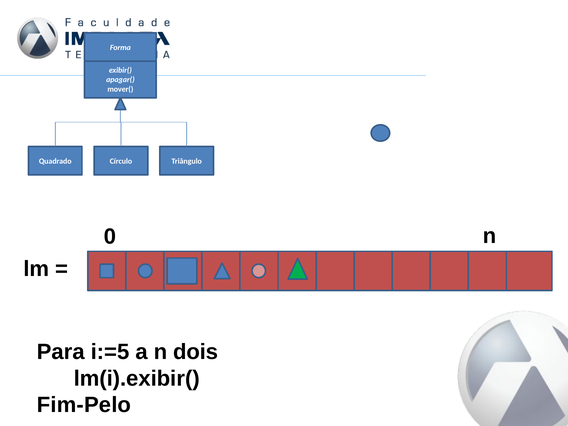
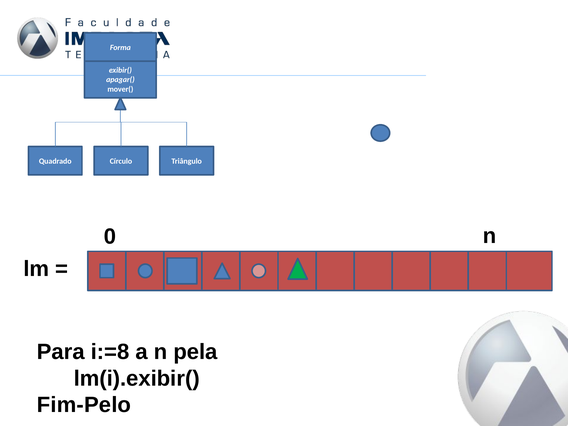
i:=5: i:=5 -> i:=8
dois: dois -> pela
